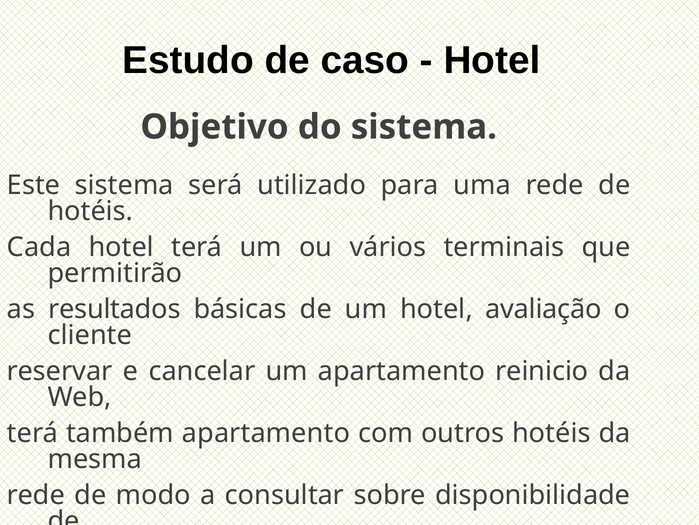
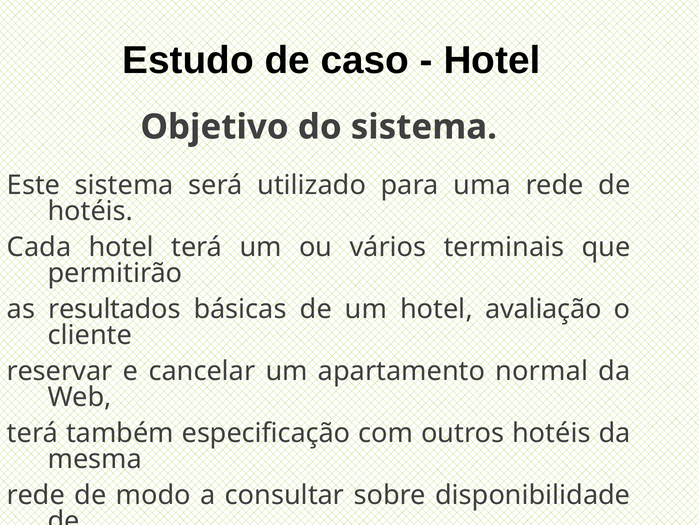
reinicio: reinicio -> normal
também apartamento: apartamento -> especificação
